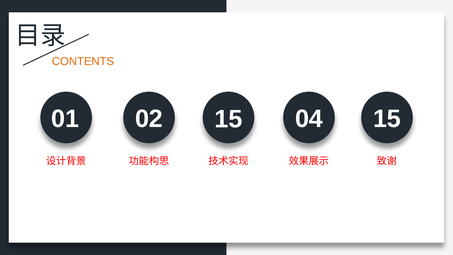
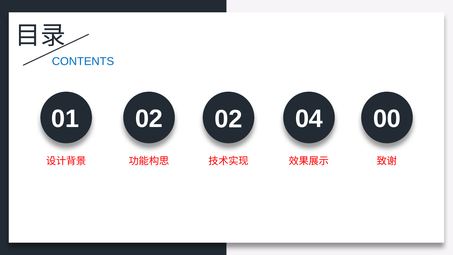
CONTENTS colour: orange -> blue
02 15: 15 -> 02
04 15: 15 -> 00
